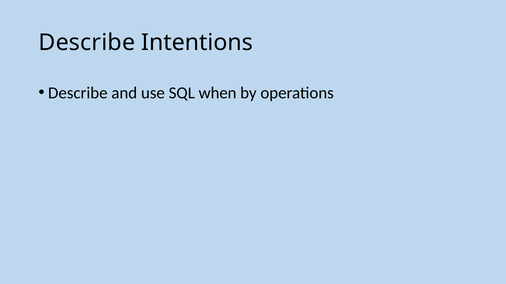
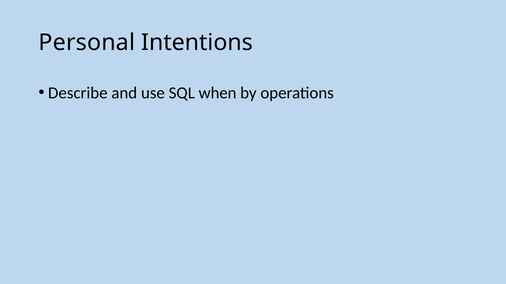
Describe at (87, 43): Describe -> Personal
